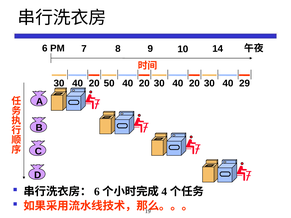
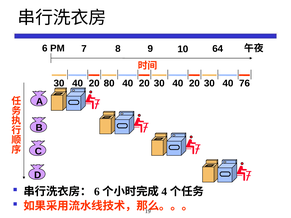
14: 14 -> 64
50: 50 -> 80
29: 29 -> 76
